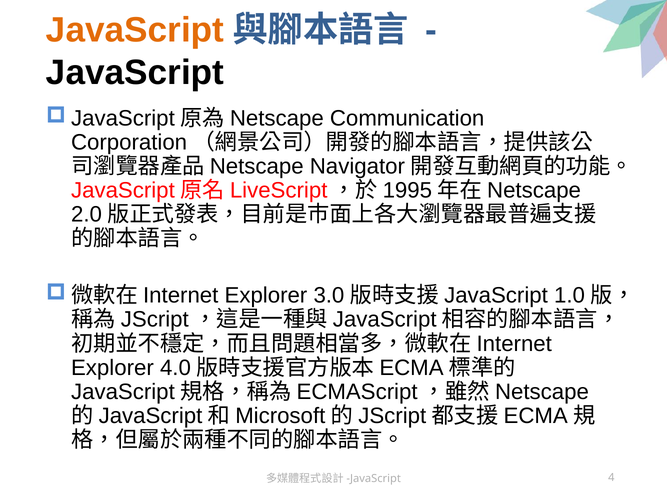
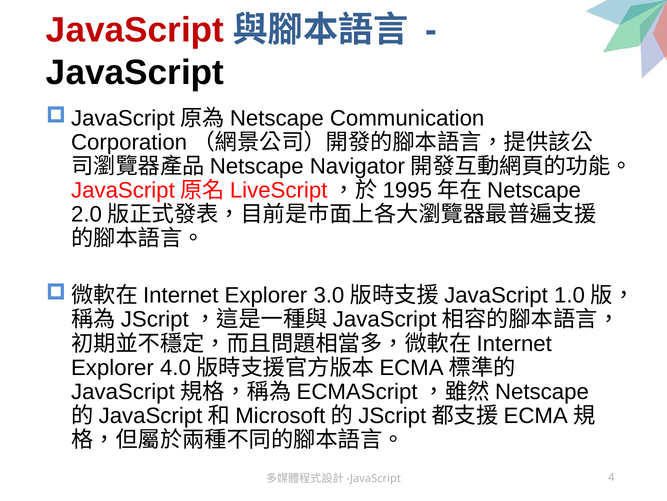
JavaScript at (135, 30) colour: orange -> red
